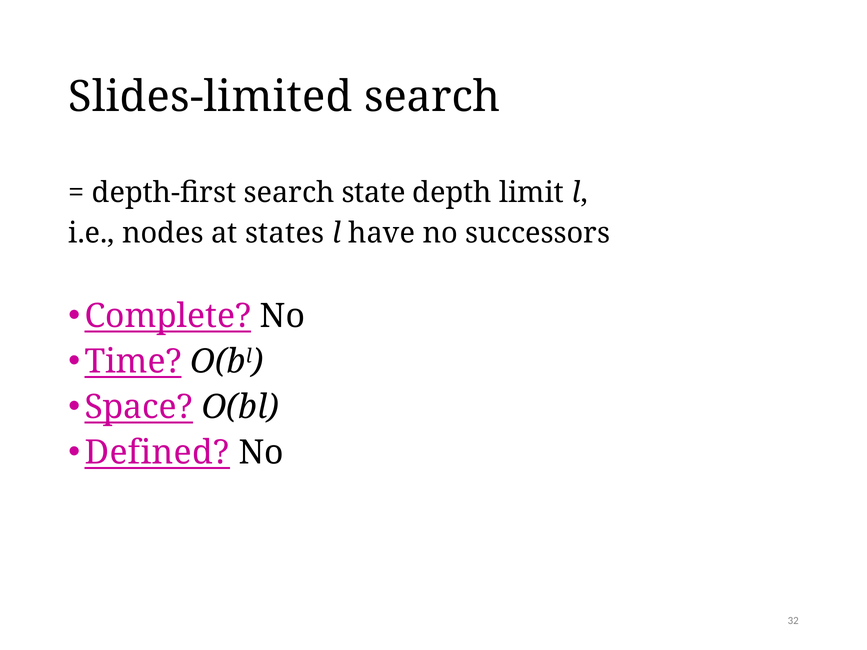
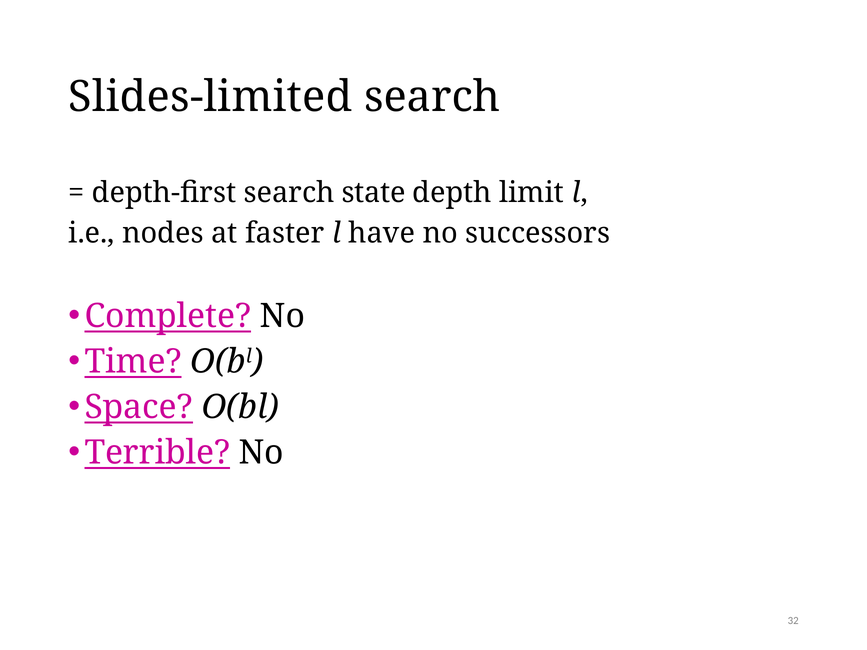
states: states -> faster
Defined: Defined -> Terrible
